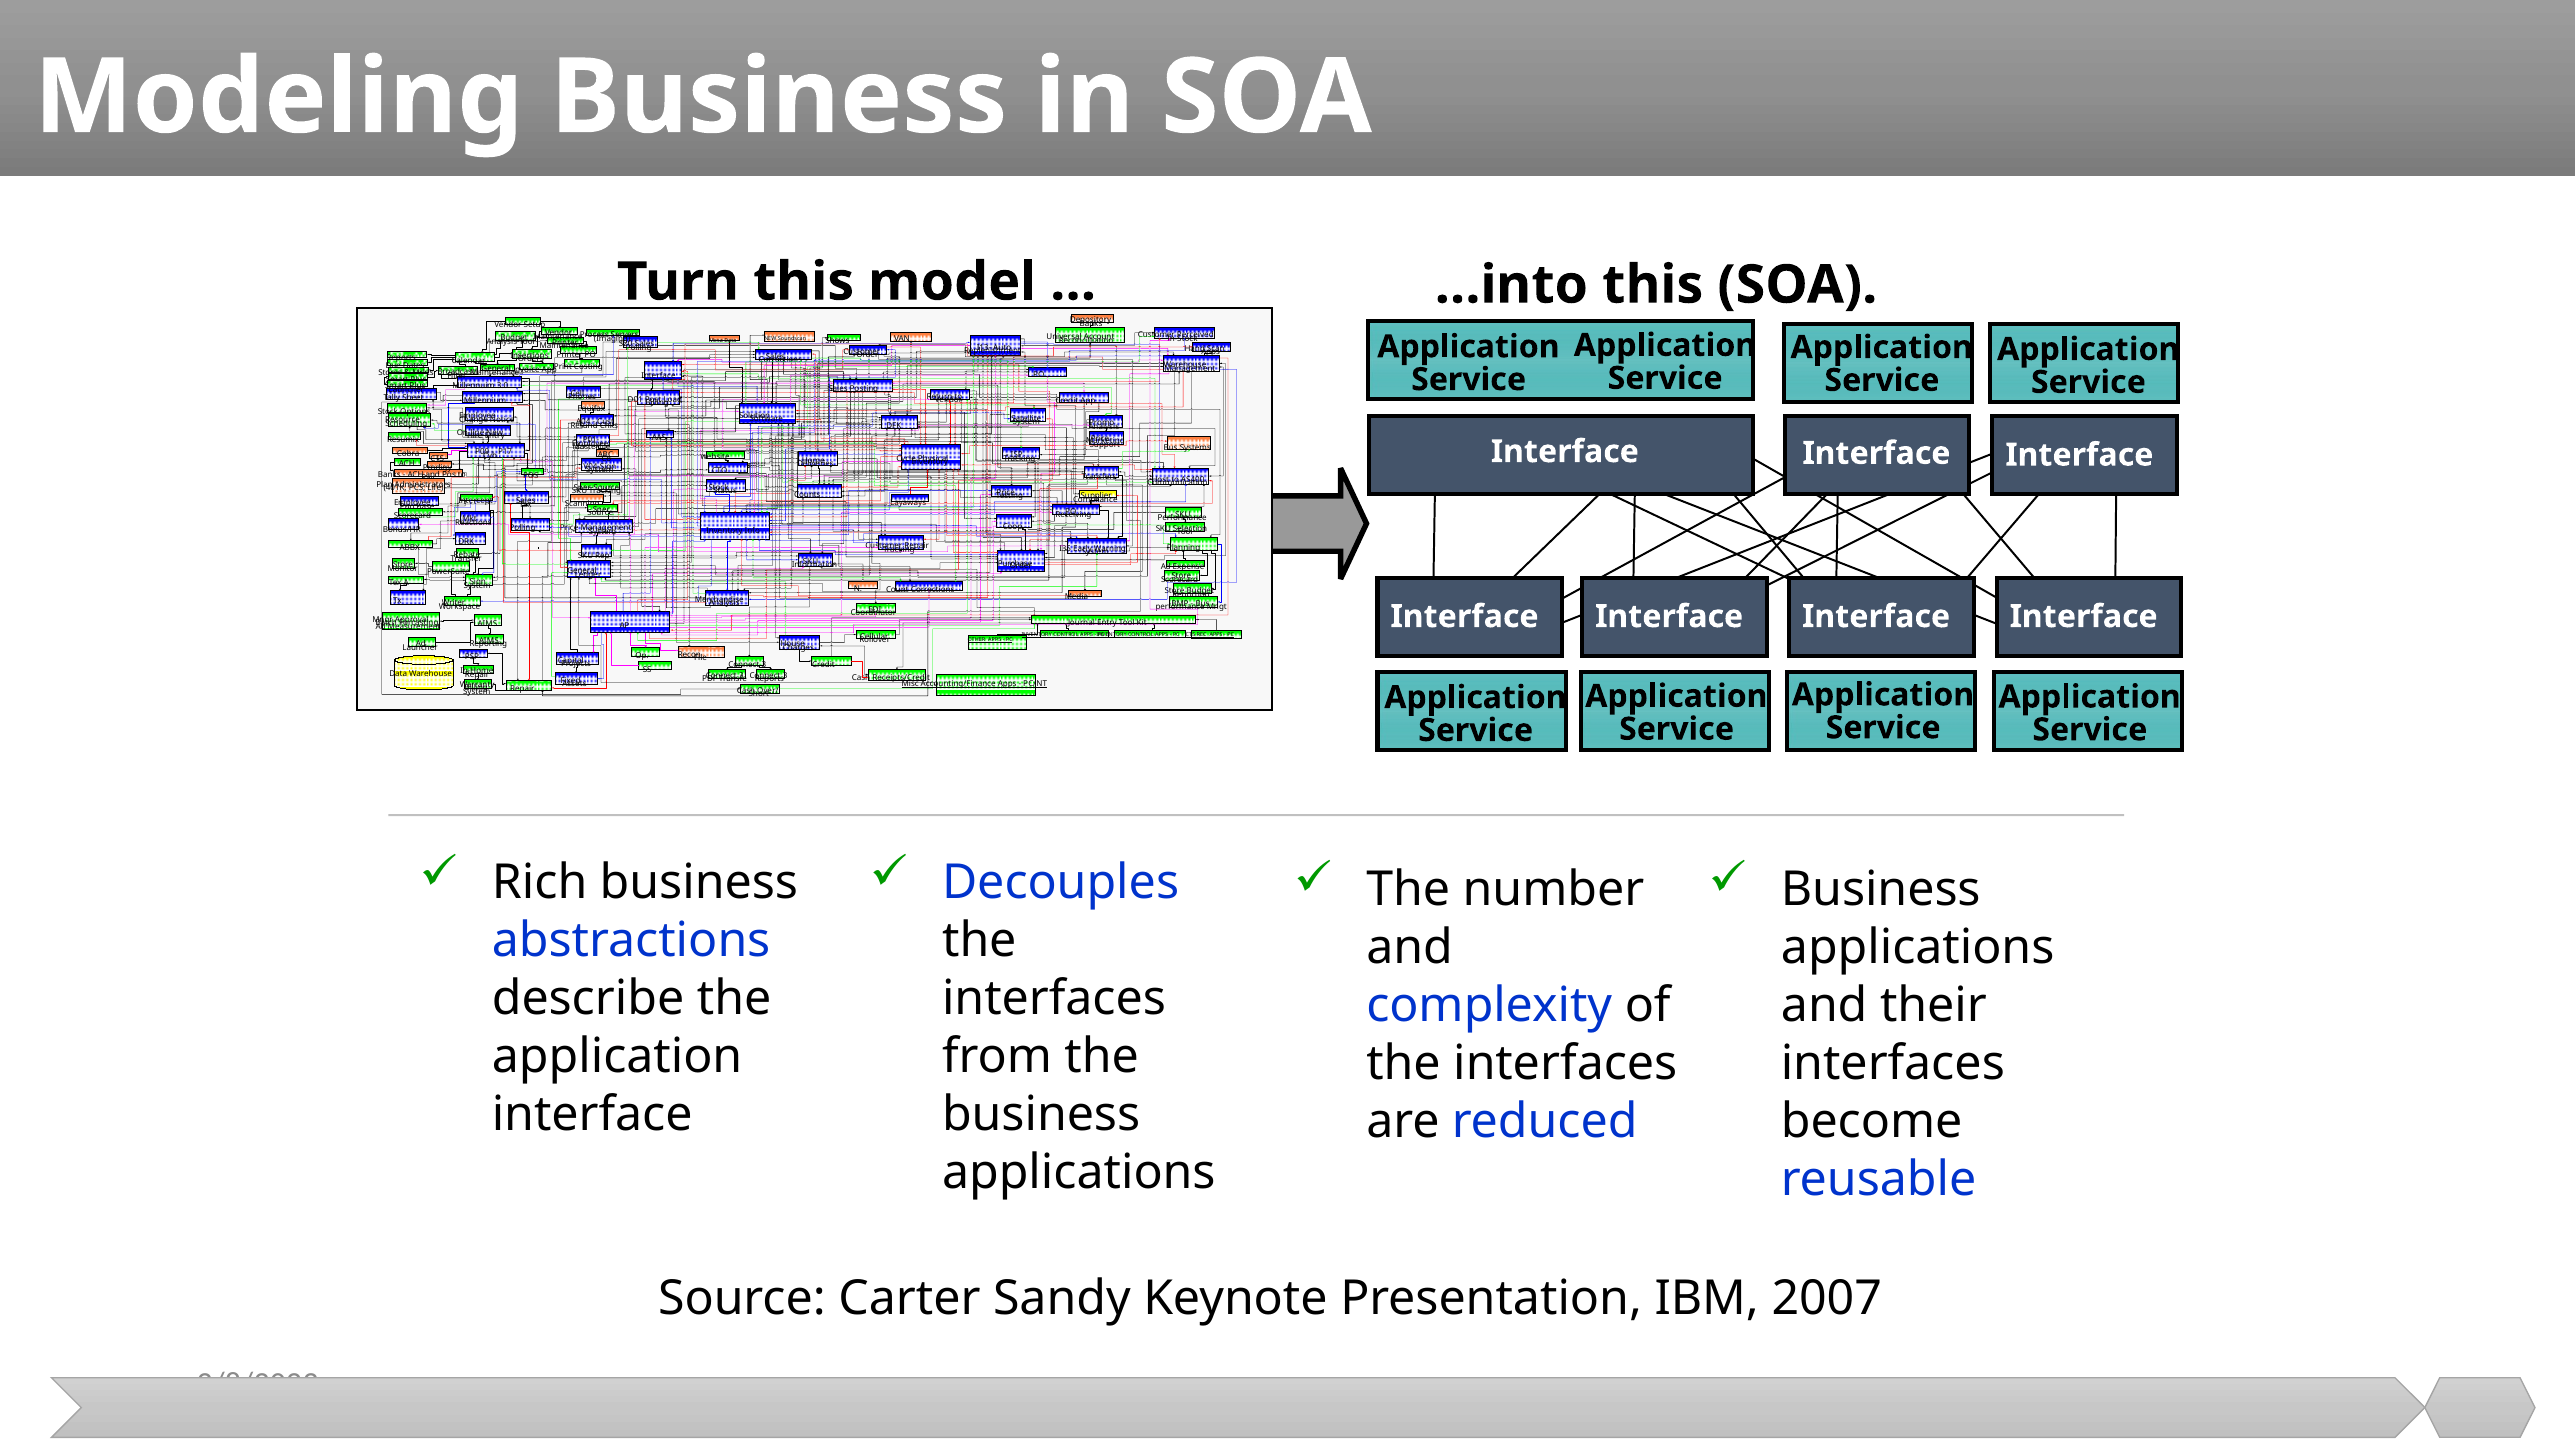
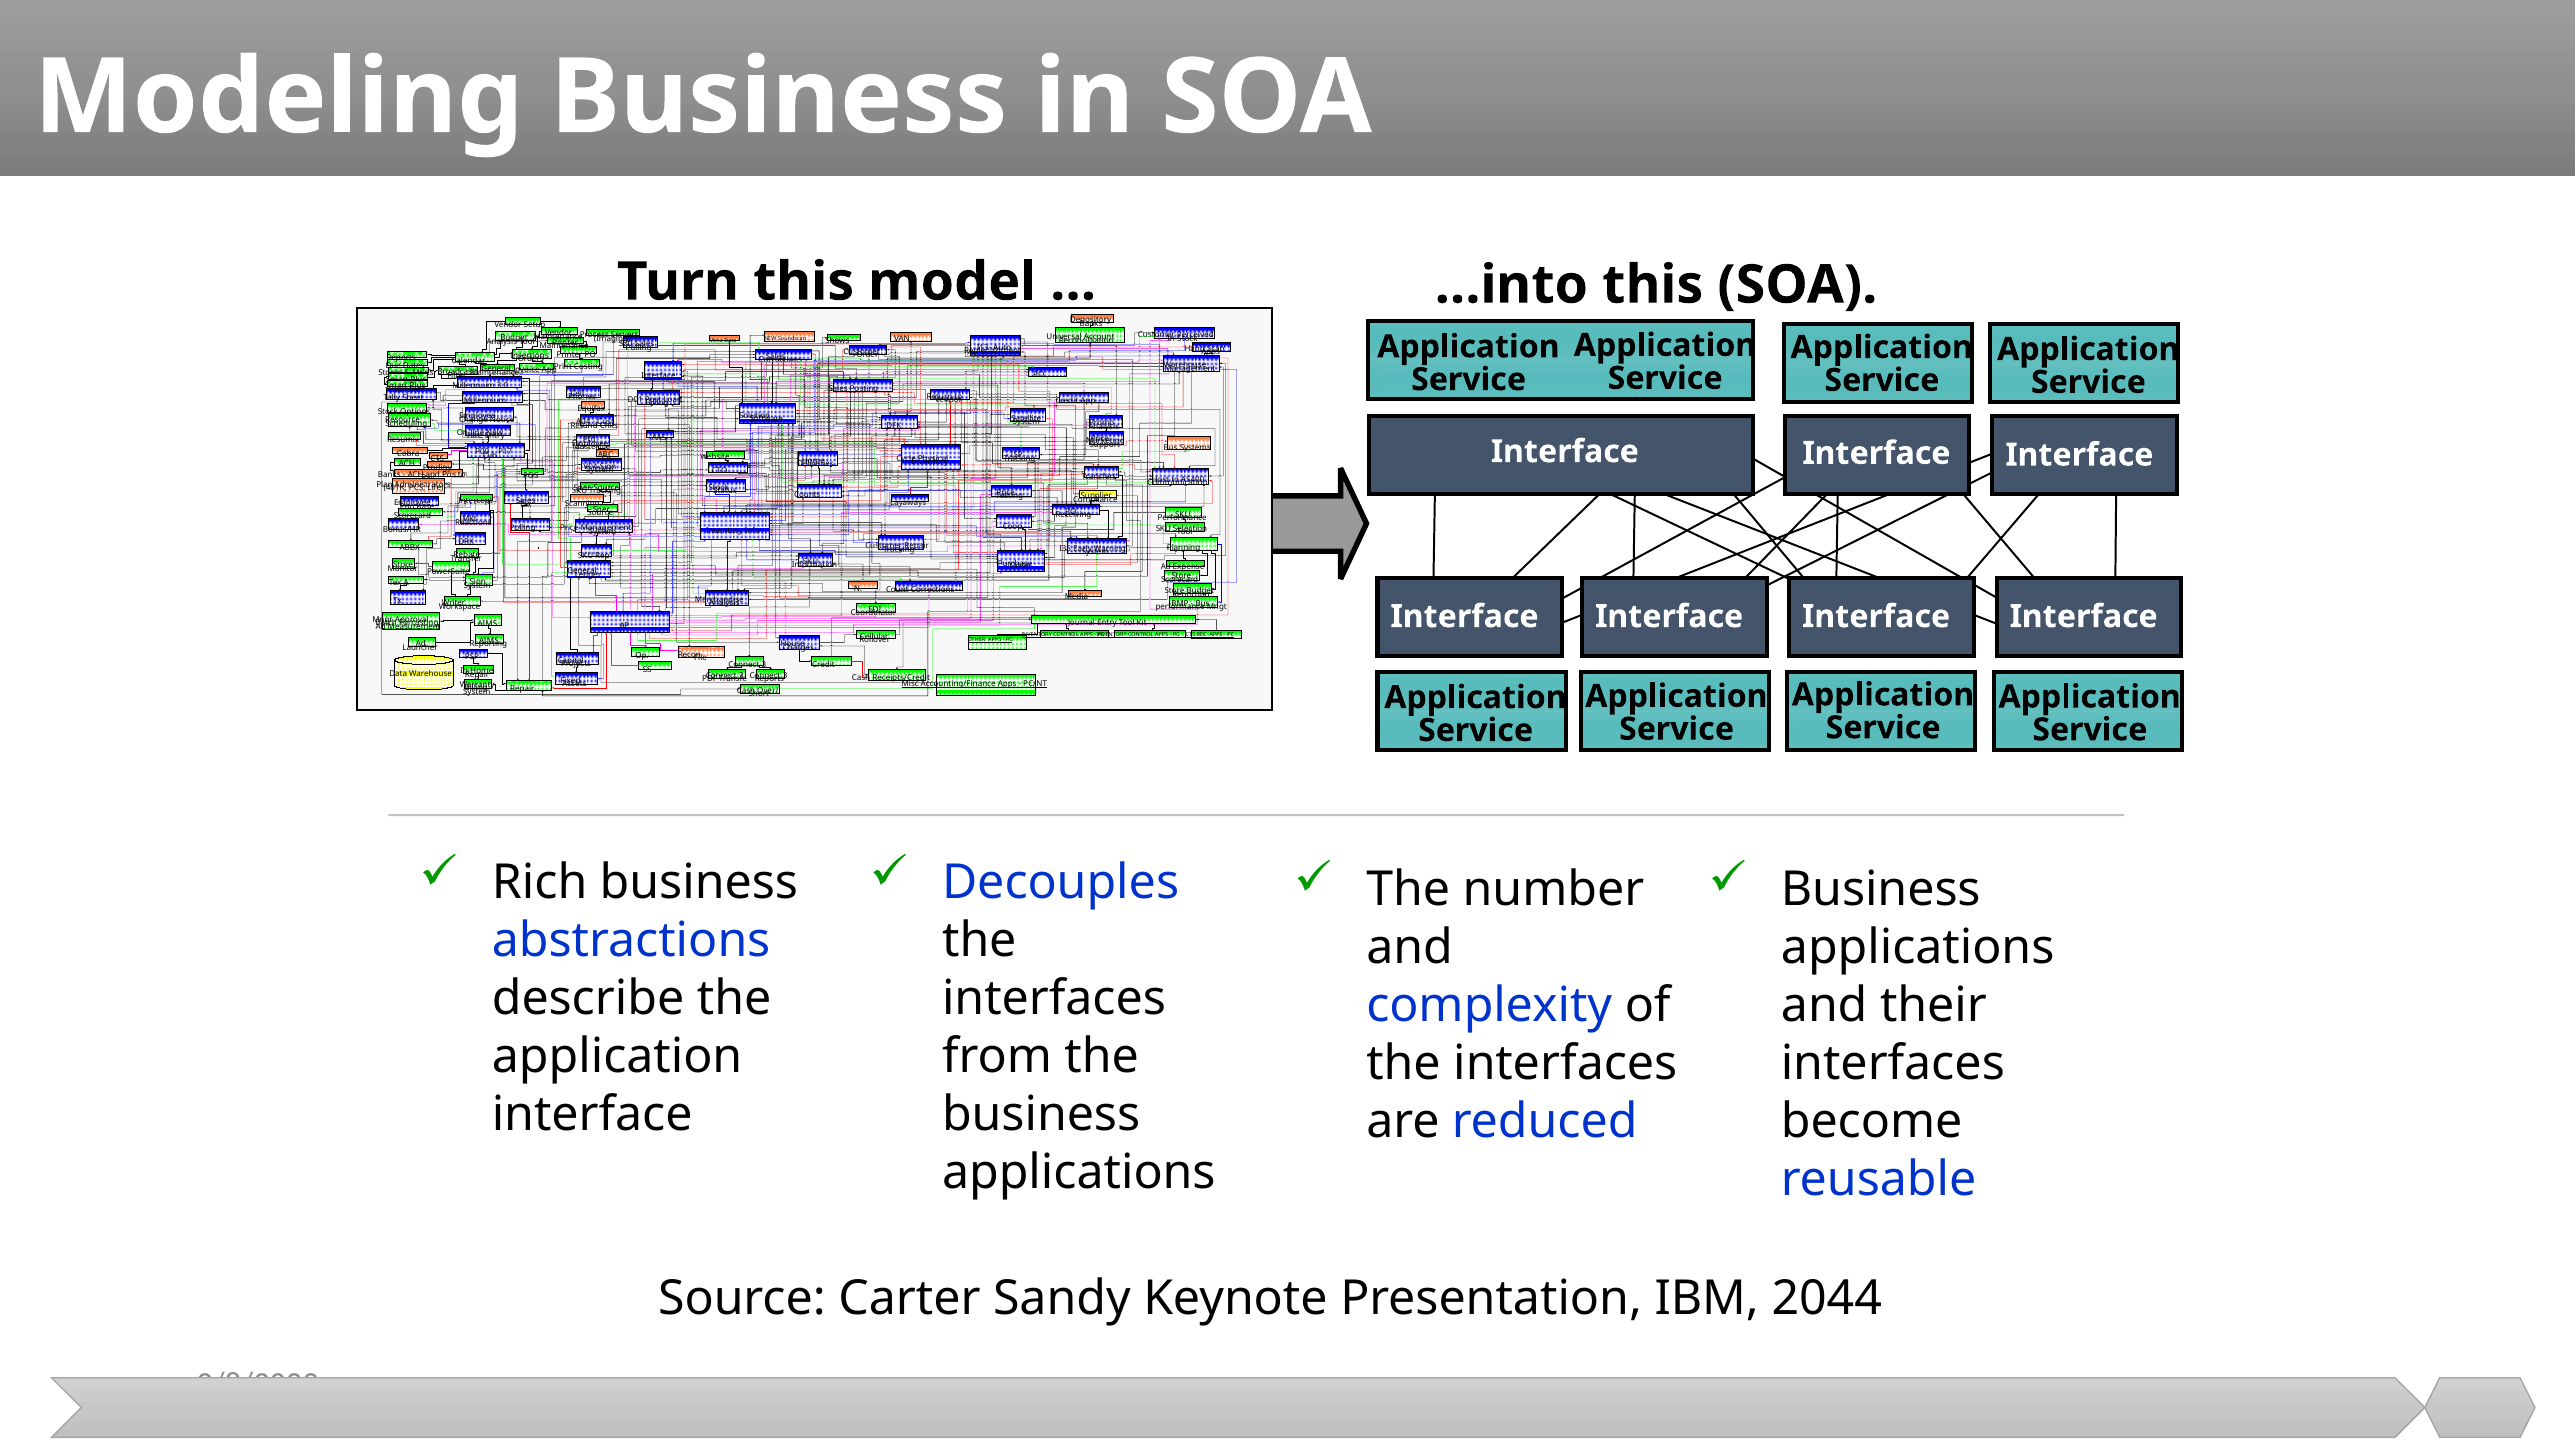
2007: 2007 -> 2044
